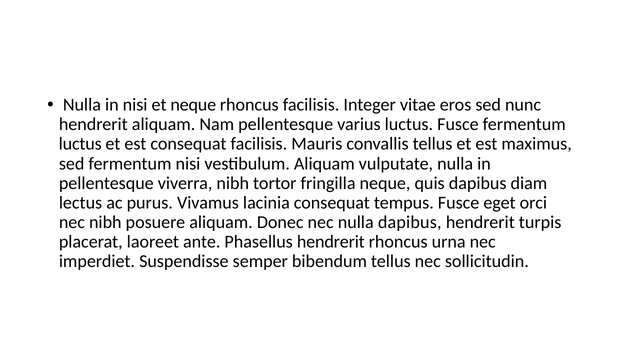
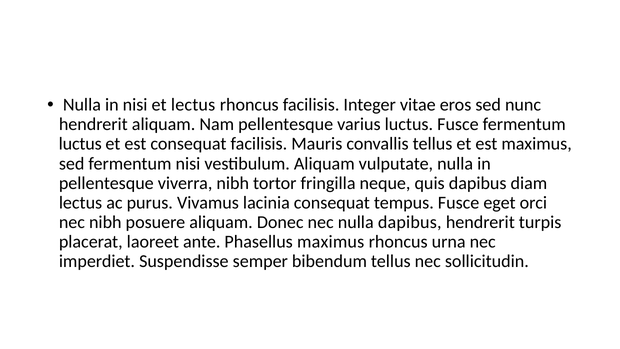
et neque: neque -> lectus
Phasellus hendrerit: hendrerit -> maximus
